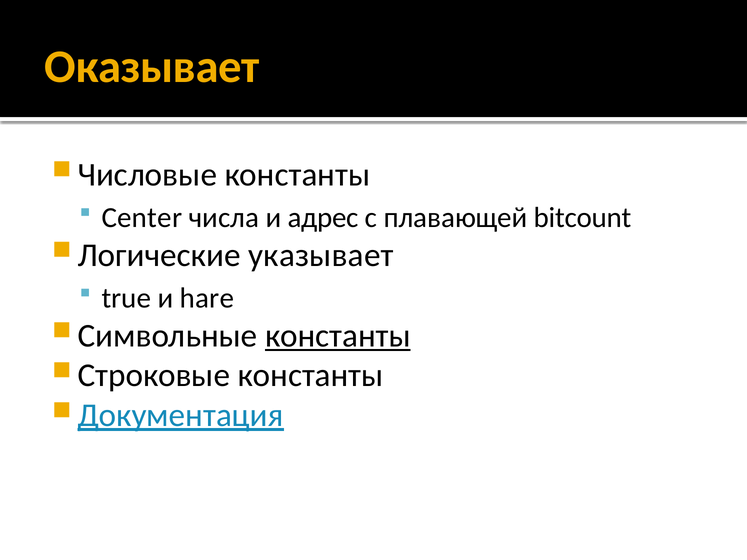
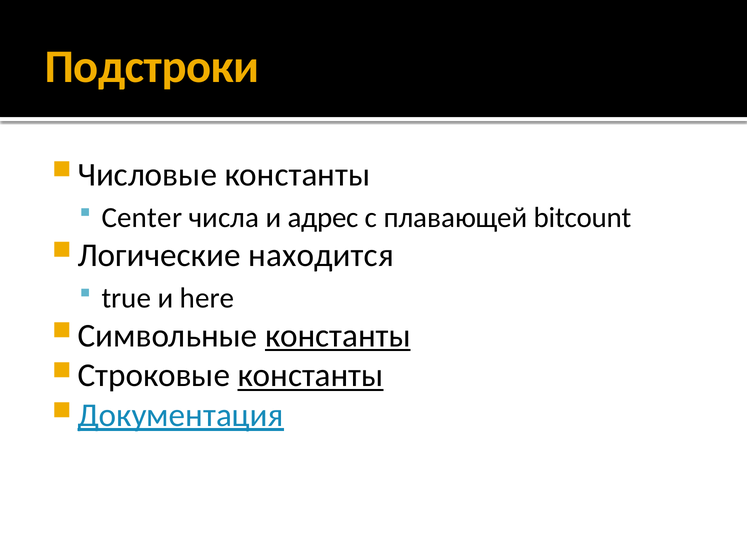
Оказывает: Оказывает -> Подстроки
указывает: указывает -> находится
hare: hare -> here
константы at (310, 376) underline: none -> present
